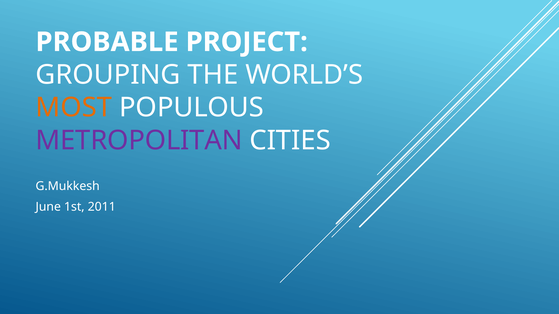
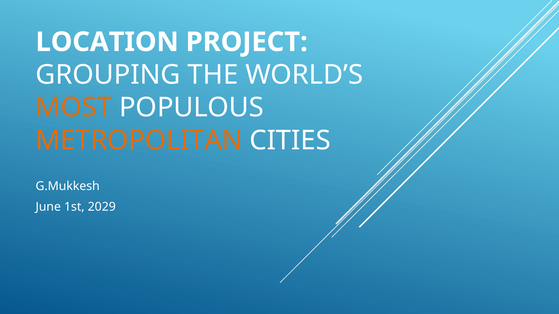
PROBABLE: PROBABLE -> LOCATION
METROPOLITAN colour: purple -> orange
2011: 2011 -> 2029
